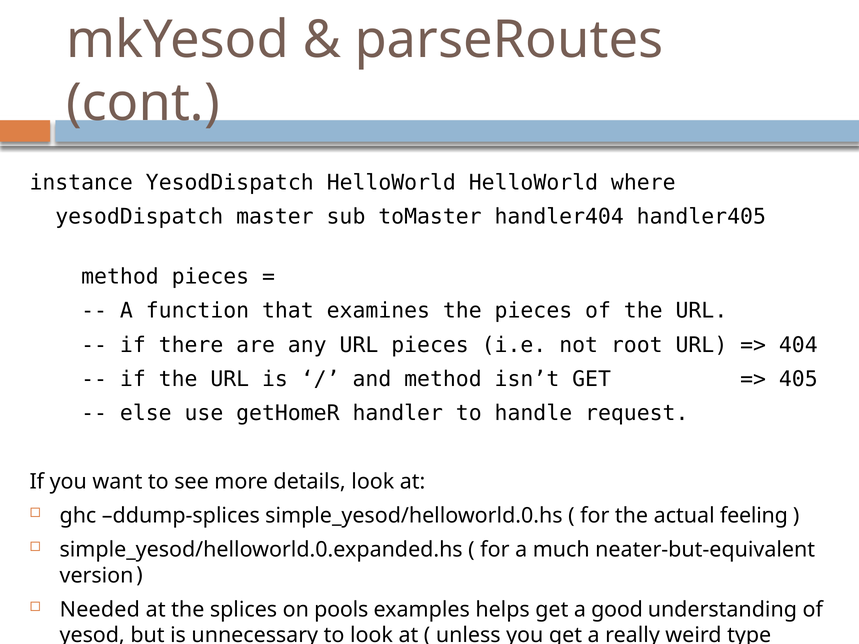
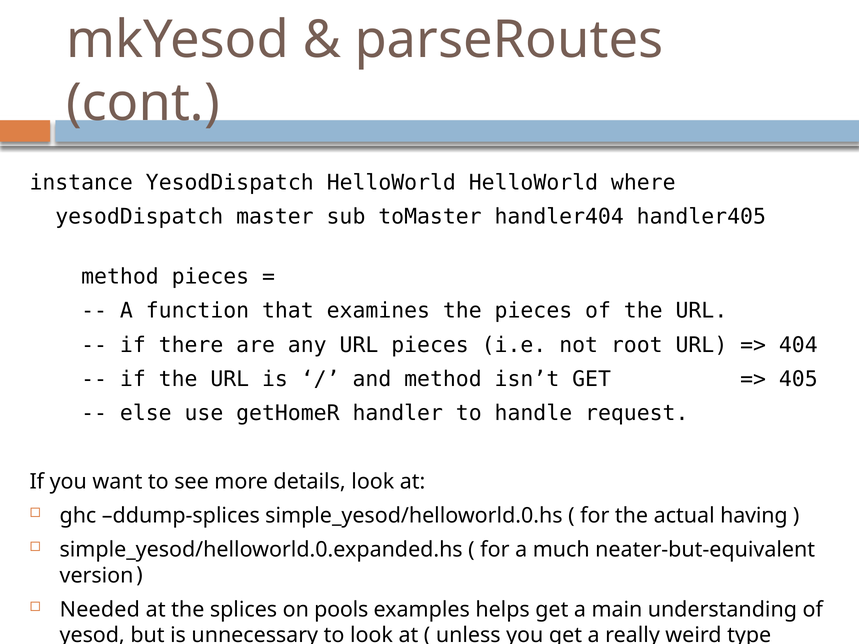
feeling: feeling -> having
good: good -> main
